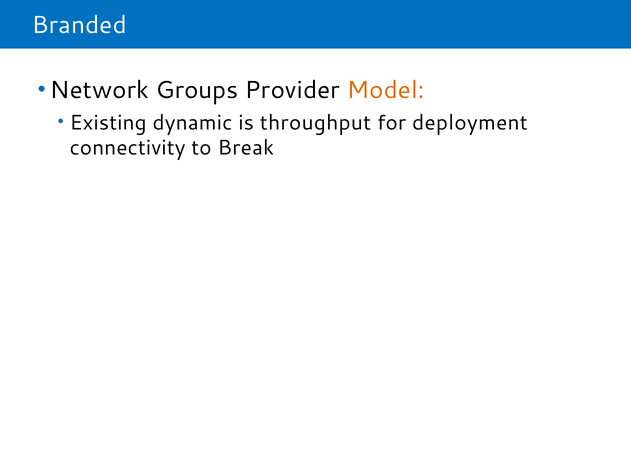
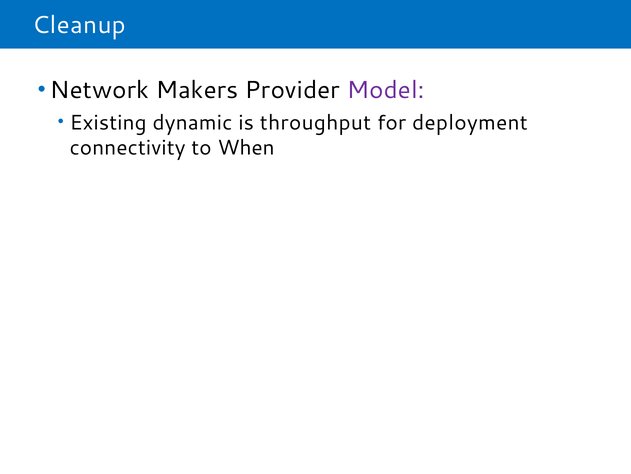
Branded: Branded -> Cleanup
Groups: Groups -> Makers
Model colour: orange -> purple
Break: Break -> When
